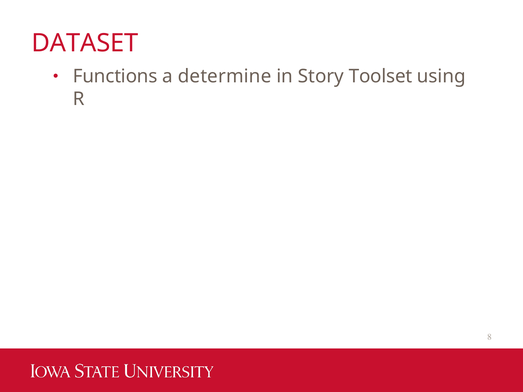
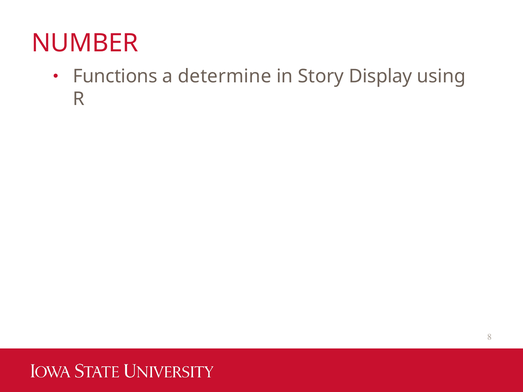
DATASET: DATASET -> NUMBER
Toolset: Toolset -> Display
